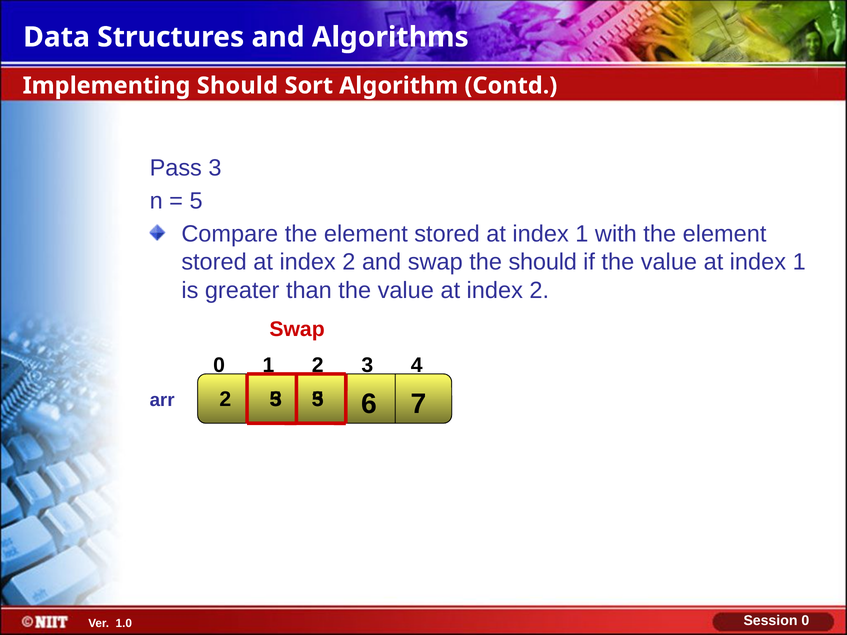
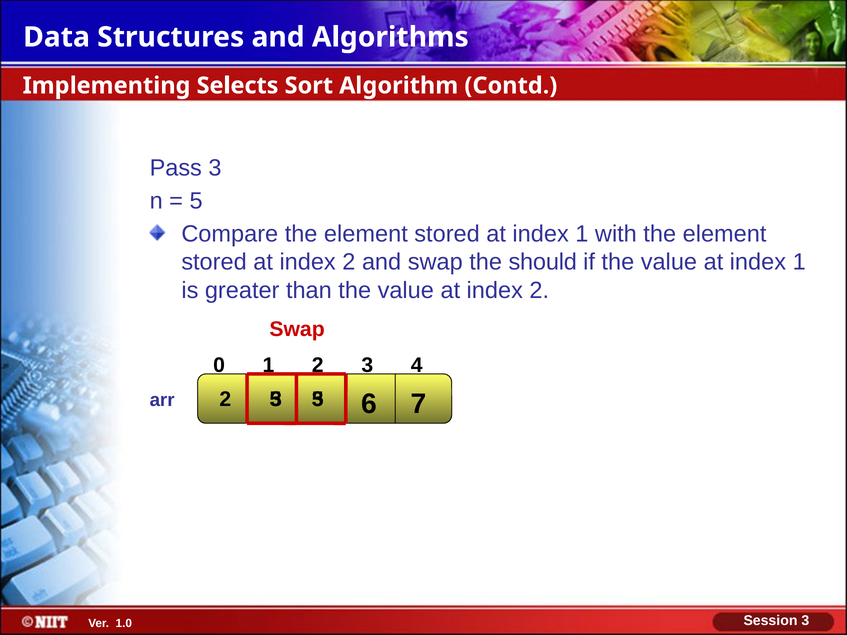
Implementing Should: Should -> Selects
0 at (805, 621): 0 -> 3
